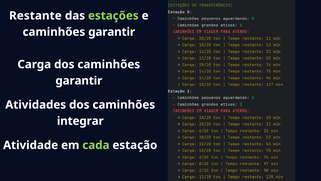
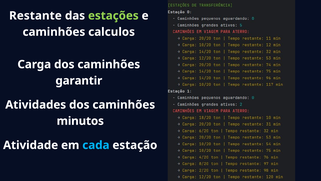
garantir at (112, 32): garantir -> calculos
integrar: integrar -> minutos
cada colour: light green -> light blue
